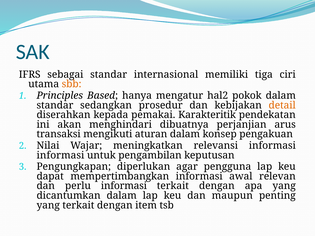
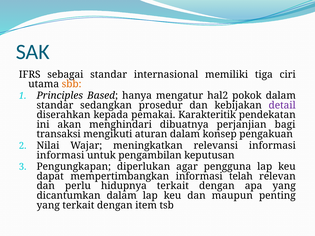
detail colour: orange -> purple
arus: arus -> bagi
awal: awal -> telah
perlu informasi: informasi -> hidupnya
